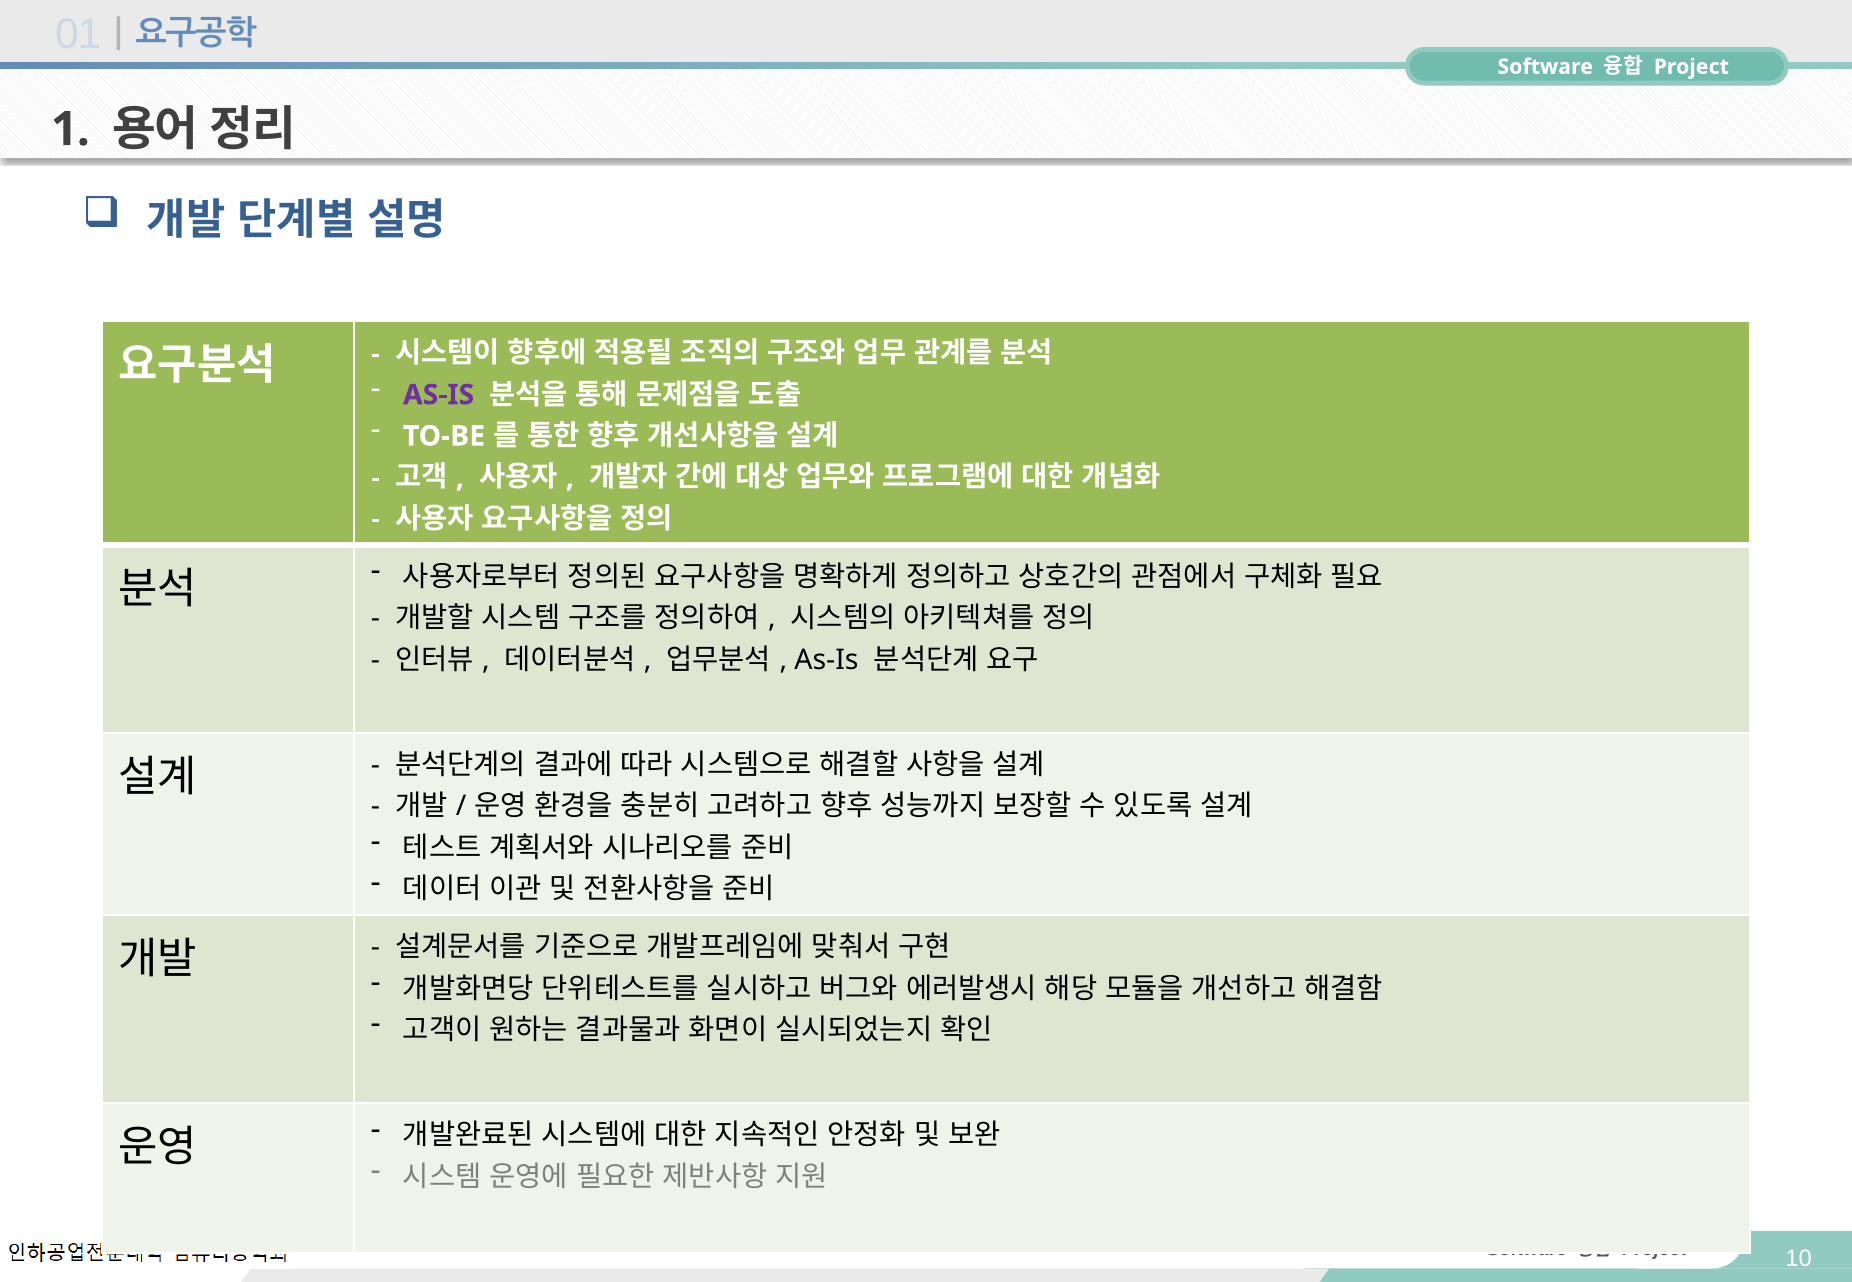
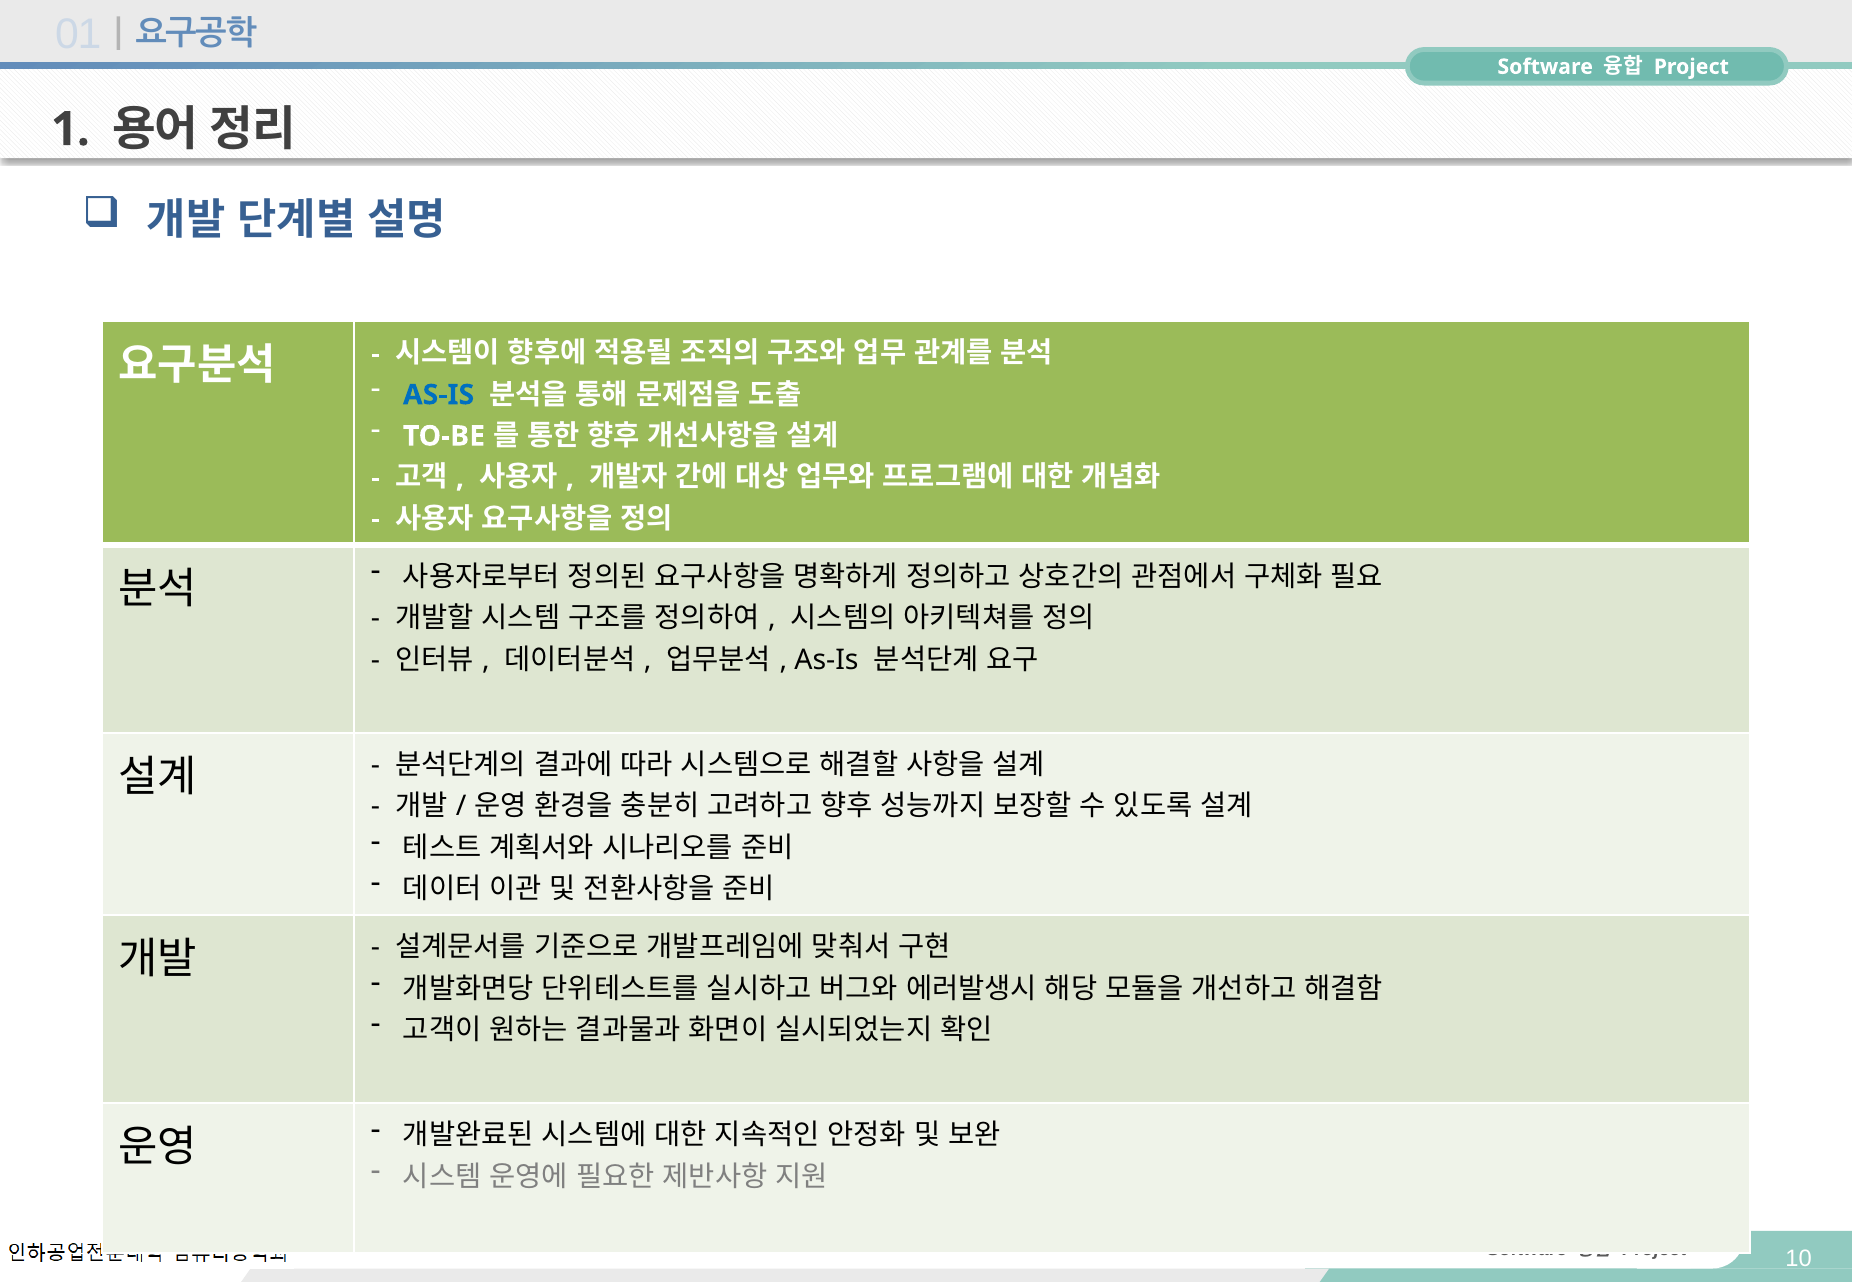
AS-IS at (439, 395) colour: purple -> blue
